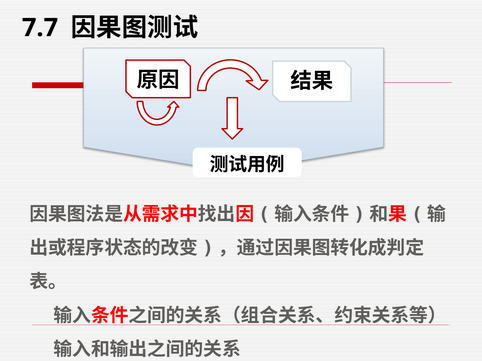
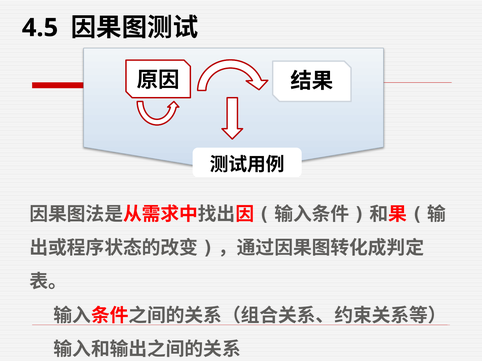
7.7: 7.7 -> 4.5
